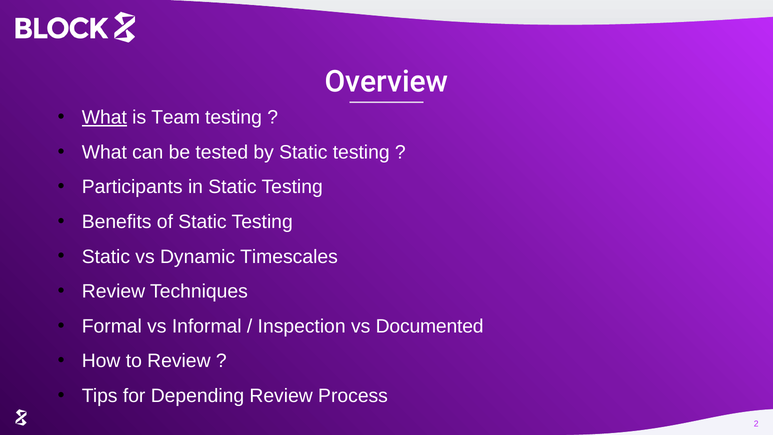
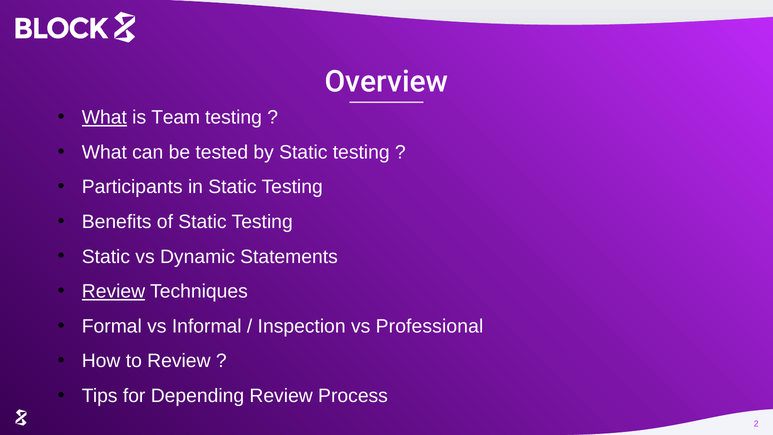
Timescales: Timescales -> Statements
Review at (113, 291) underline: none -> present
Documented: Documented -> Professional
